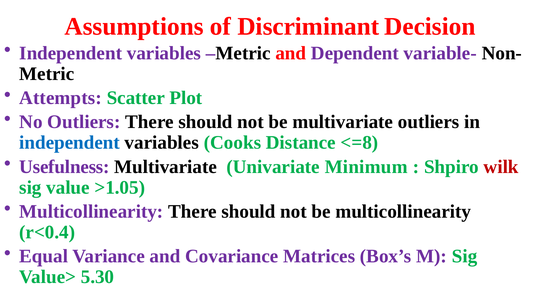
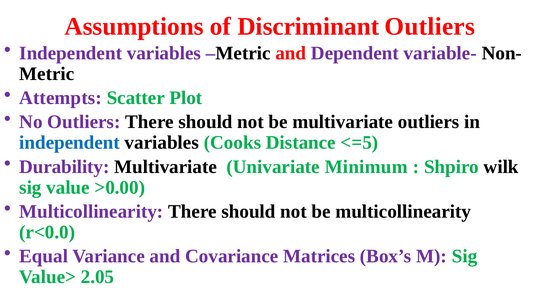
Discriminant Decision: Decision -> Outliers
<=8: <=8 -> <=5
Usefulness: Usefulness -> Durability
wilk colour: red -> black
>1.05: >1.05 -> >0.00
r<0.4: r<0.4 -> r<0.0
5.30: 5.30 -> 2.05
